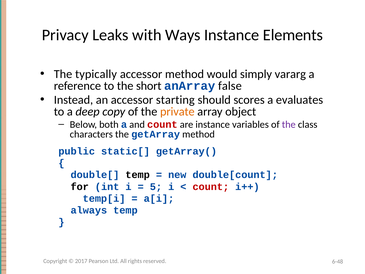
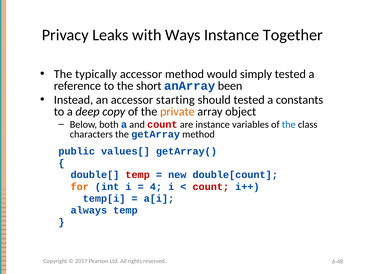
Elements: Elements -> Together
simply vararg: vararg -> tested
false: false -> been
should scores: scores -> tested
evaluates: evaluates -> constants
the at (289, 124) colour: purple -> blue
static[: static[ -> values[
temp at (138, 175) colour: black -> red
for colour: black -> orange
5: 5 -> 4
